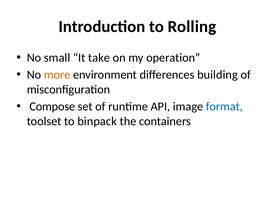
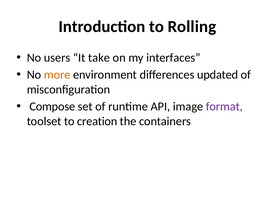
small: small -> users
operation: operation -> interfaces
building: building -> updated
format colour: blue -> purple
binpack: binpack -> creation
